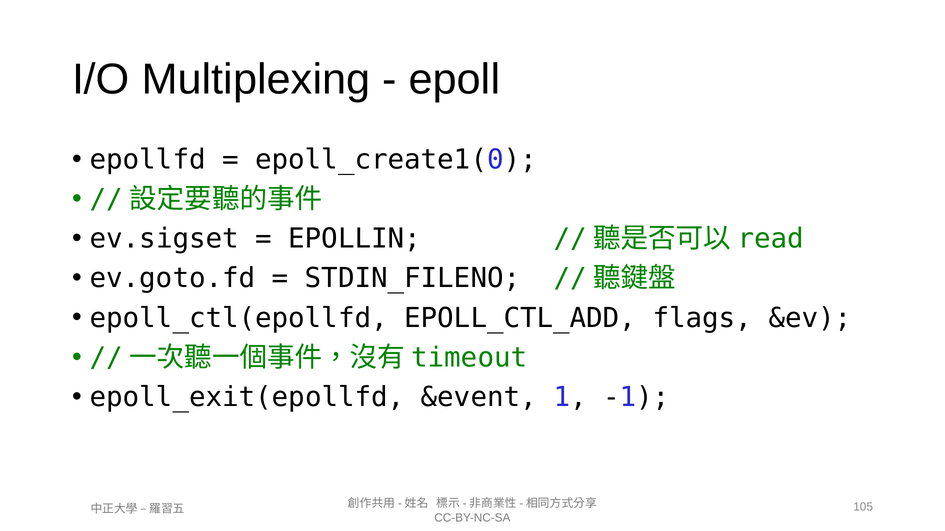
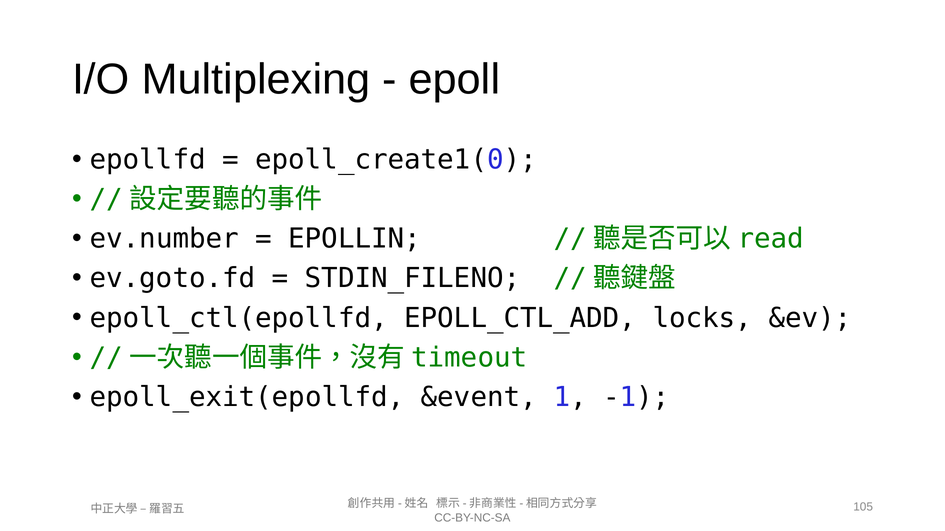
ev.sigset: ev.sigset -> ev.number
flags: flags -> locks
